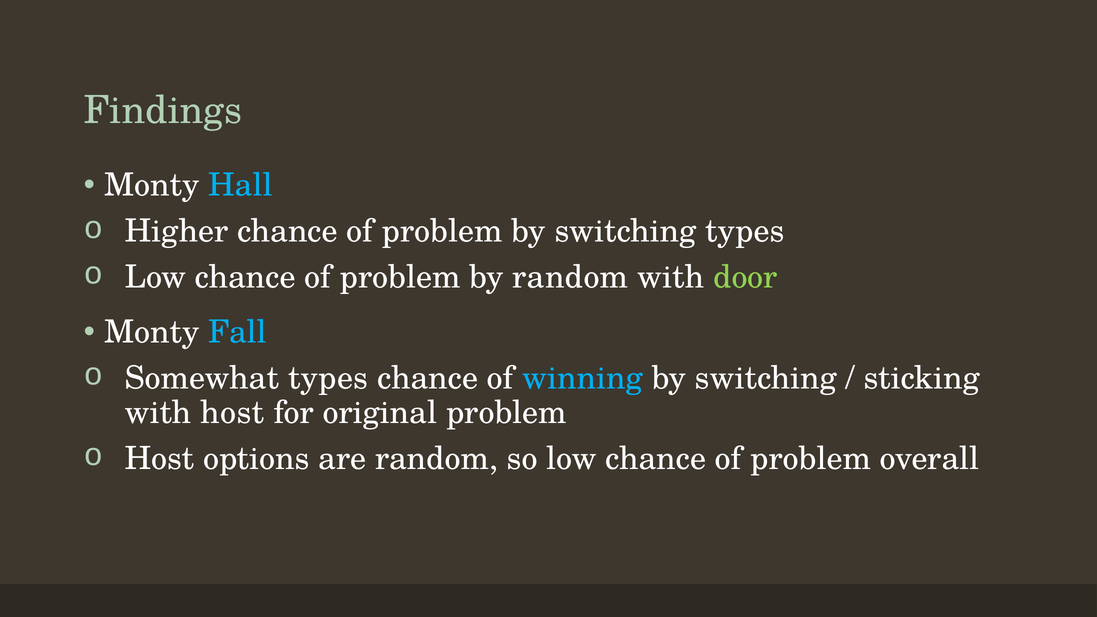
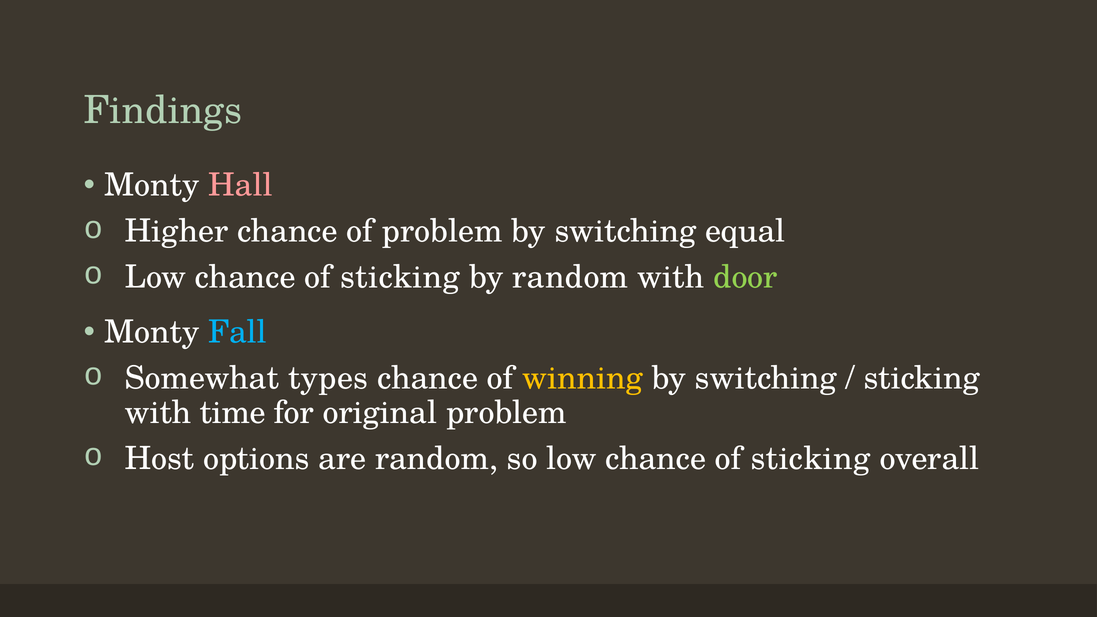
Hall colour: light blue -> pink
switching types: types -> equal
problem at (400, 277): problem -> sticking
winning colour: light blue -> yellow
with host: host -> time
problem at (811, 459): problem -> sticking
